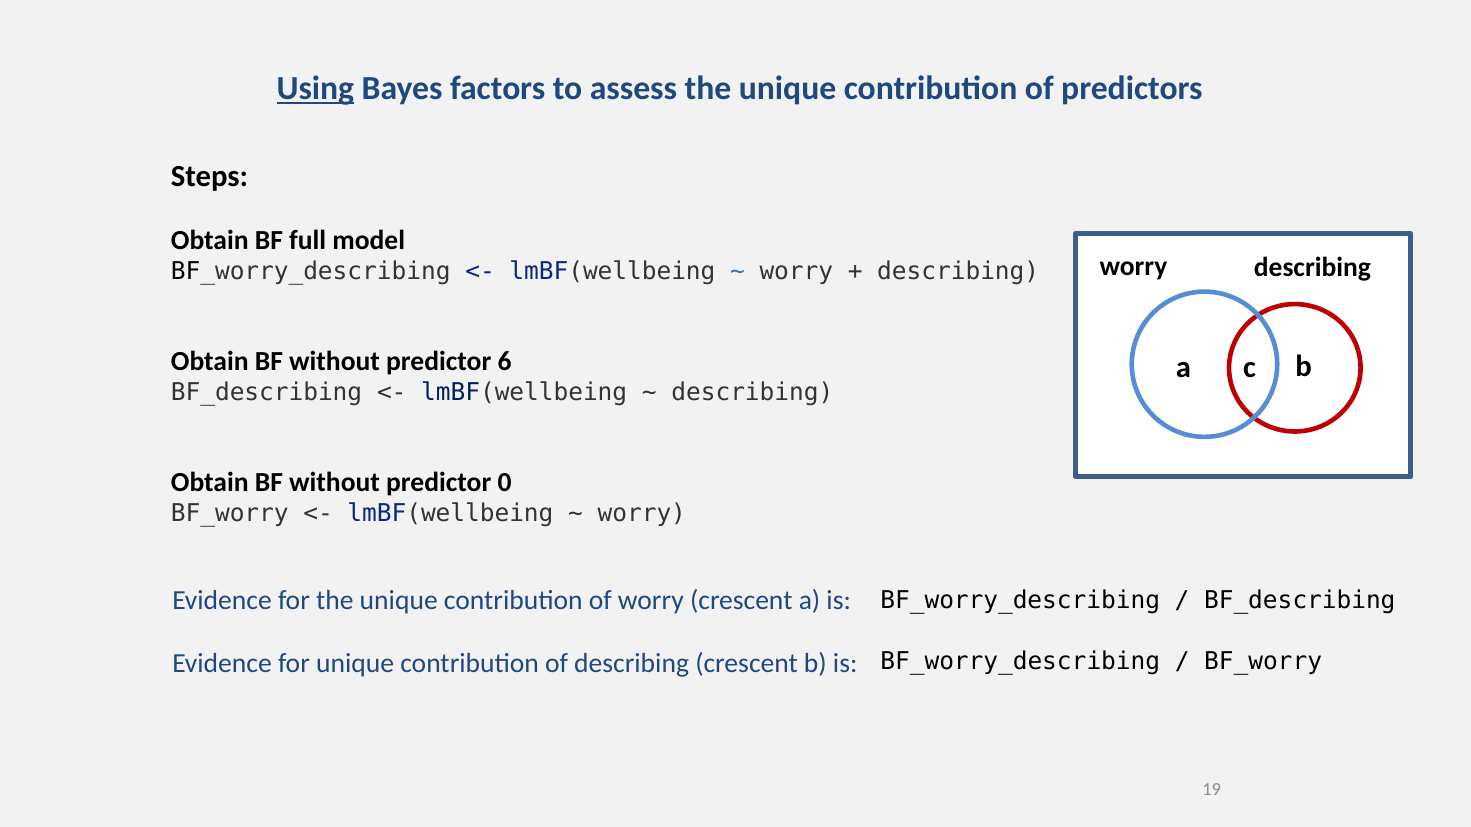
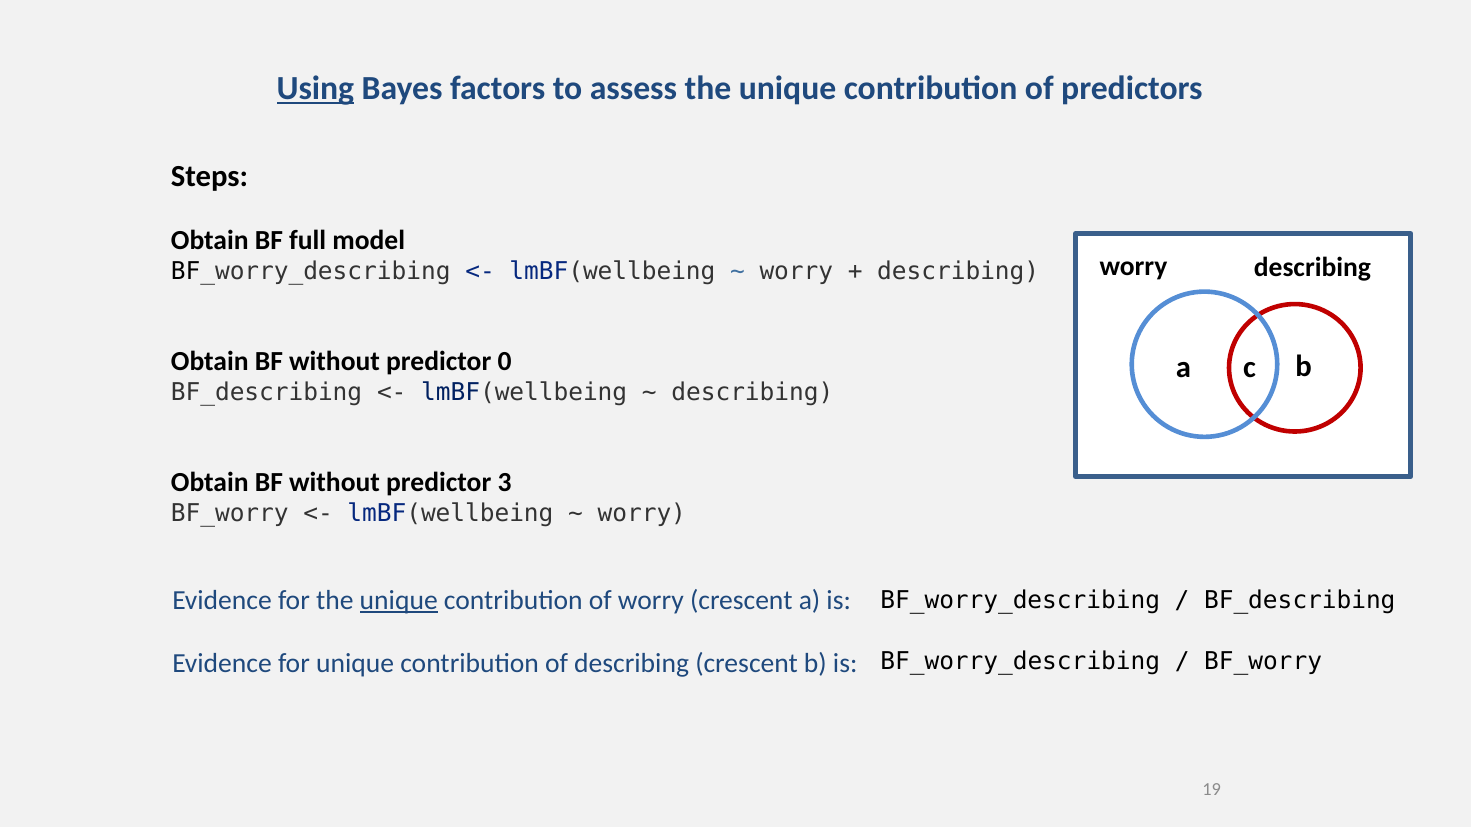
6: 6 -> 0
0: 0 -> 3
unique at (399, 601) underline: none -> present
